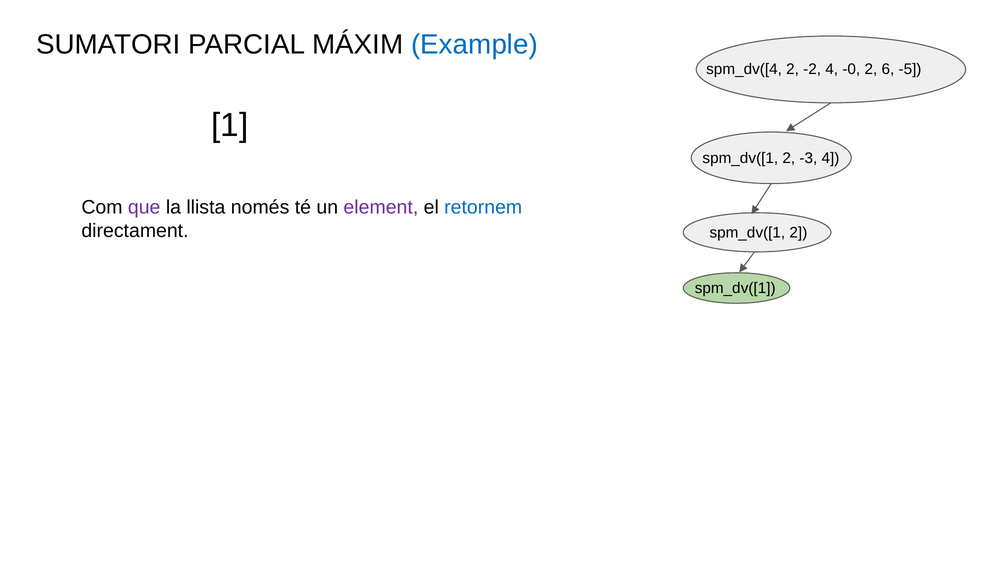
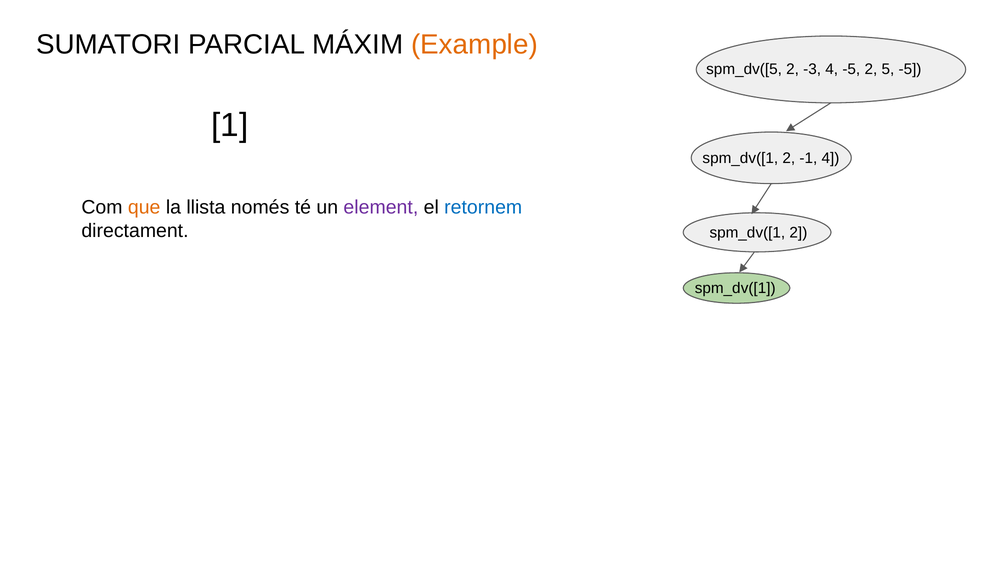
Example colour: blue -> orange
spm_dv([4: spm_dv([4 -> spm_dv([5
-2: -2 -> -3
4 -0: -0 -> -5
6: 6 -> 5
-3: -3 -> -1
que colour: purple -> orange
